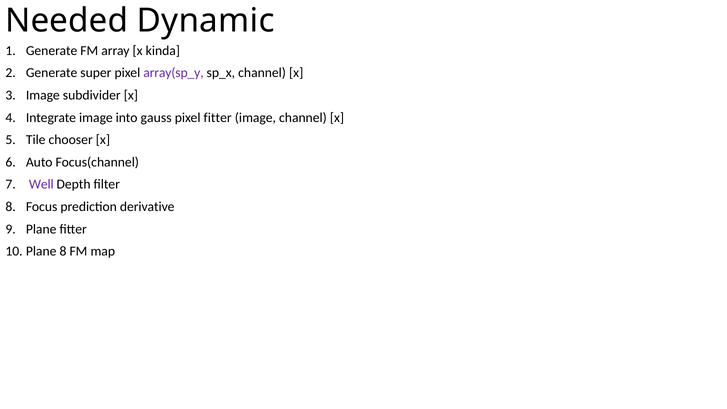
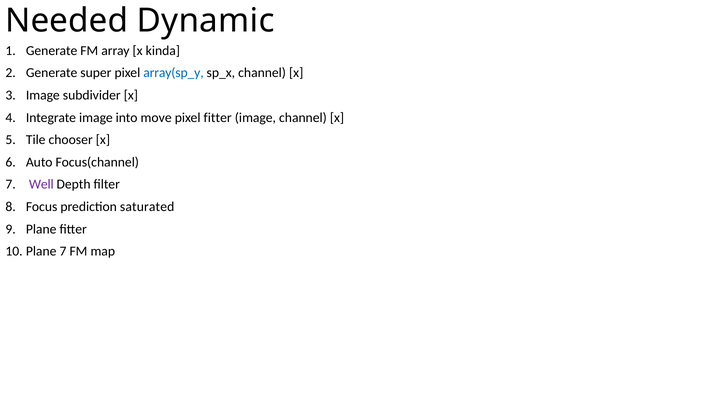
array(sp_y colour: purple -> blue
gauss: gauss -> move
derivative: derivative -> saturated
8 at (63, 251): 8 -> 7
